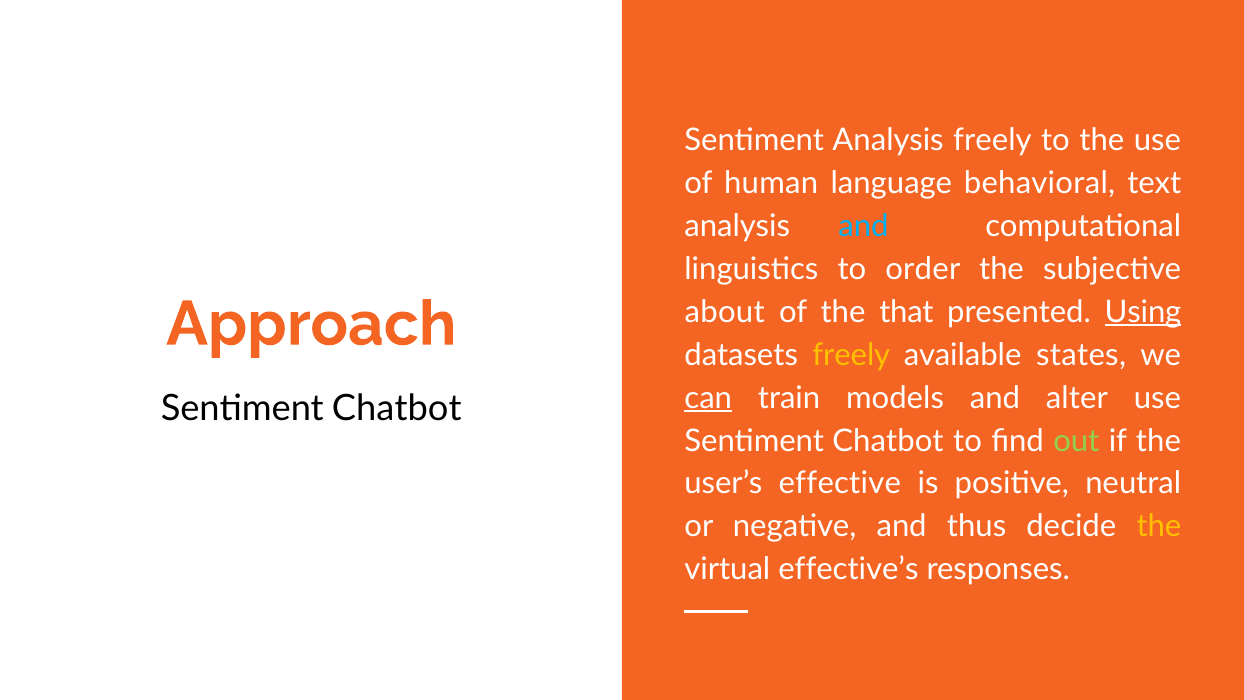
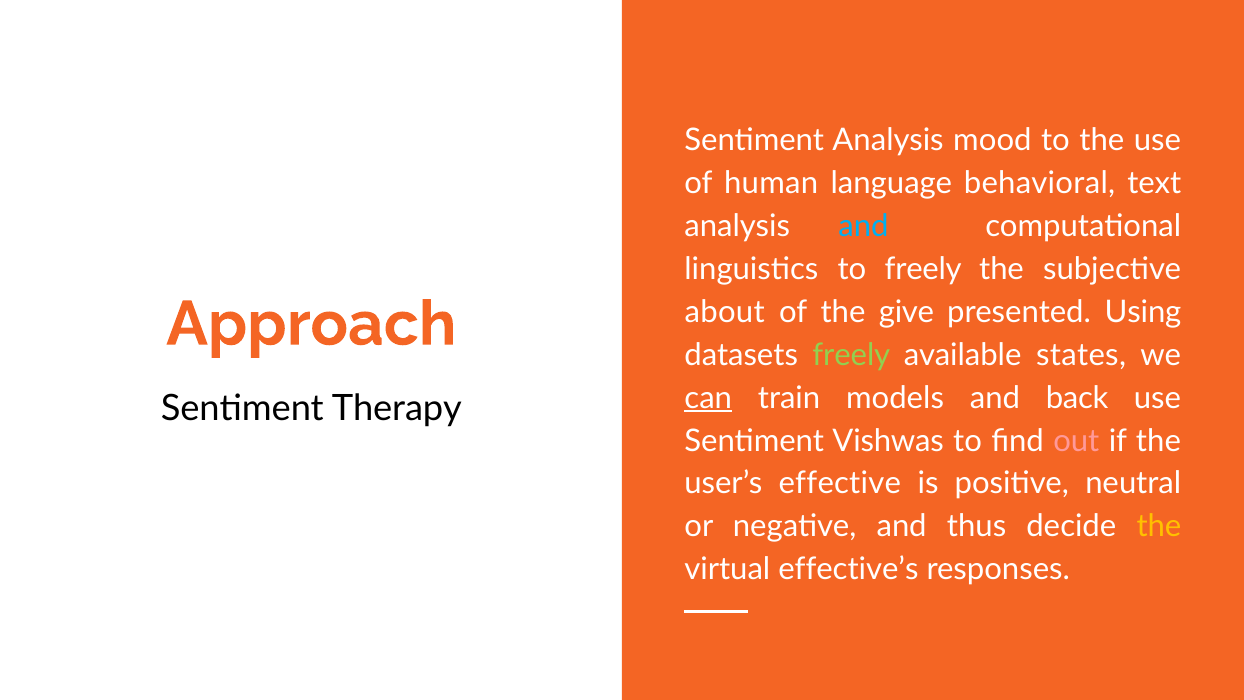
Analysis freely: freely -> mood
to order: order -> freely
that: that -> give
Using underline: present -> none
freely at (851, 355) colour: yellow -> light green
alter: alter -> back
Chatbot at (397, 409): Chatbot -> Therapy
Chatbot at (888, 441): Chatbot -> Vishwas
out colour: light green -> pink
